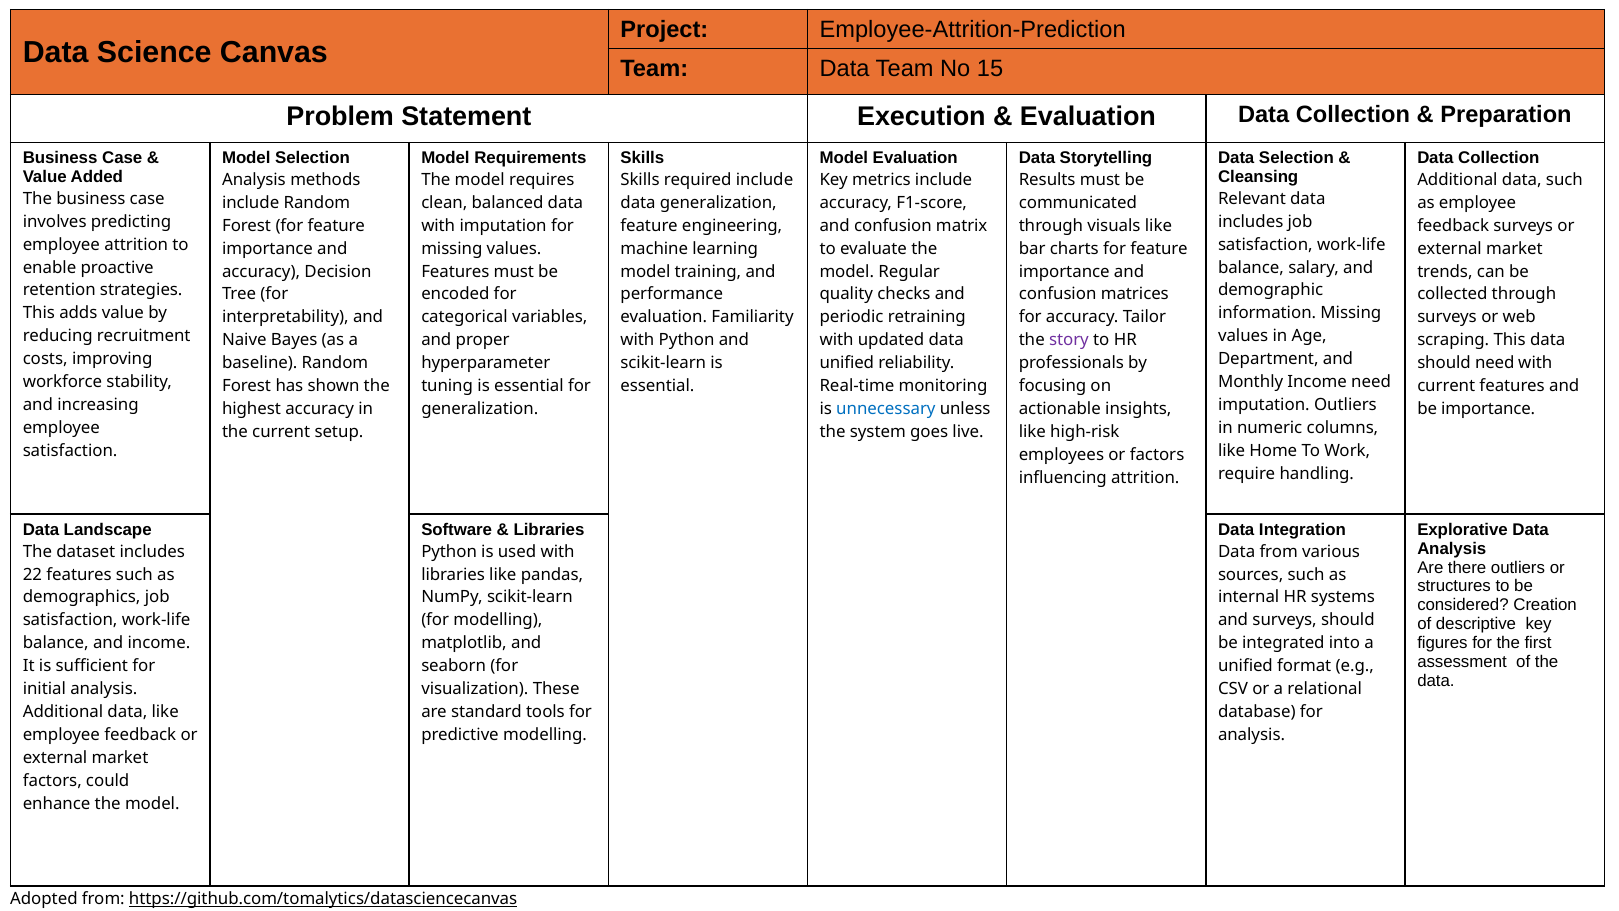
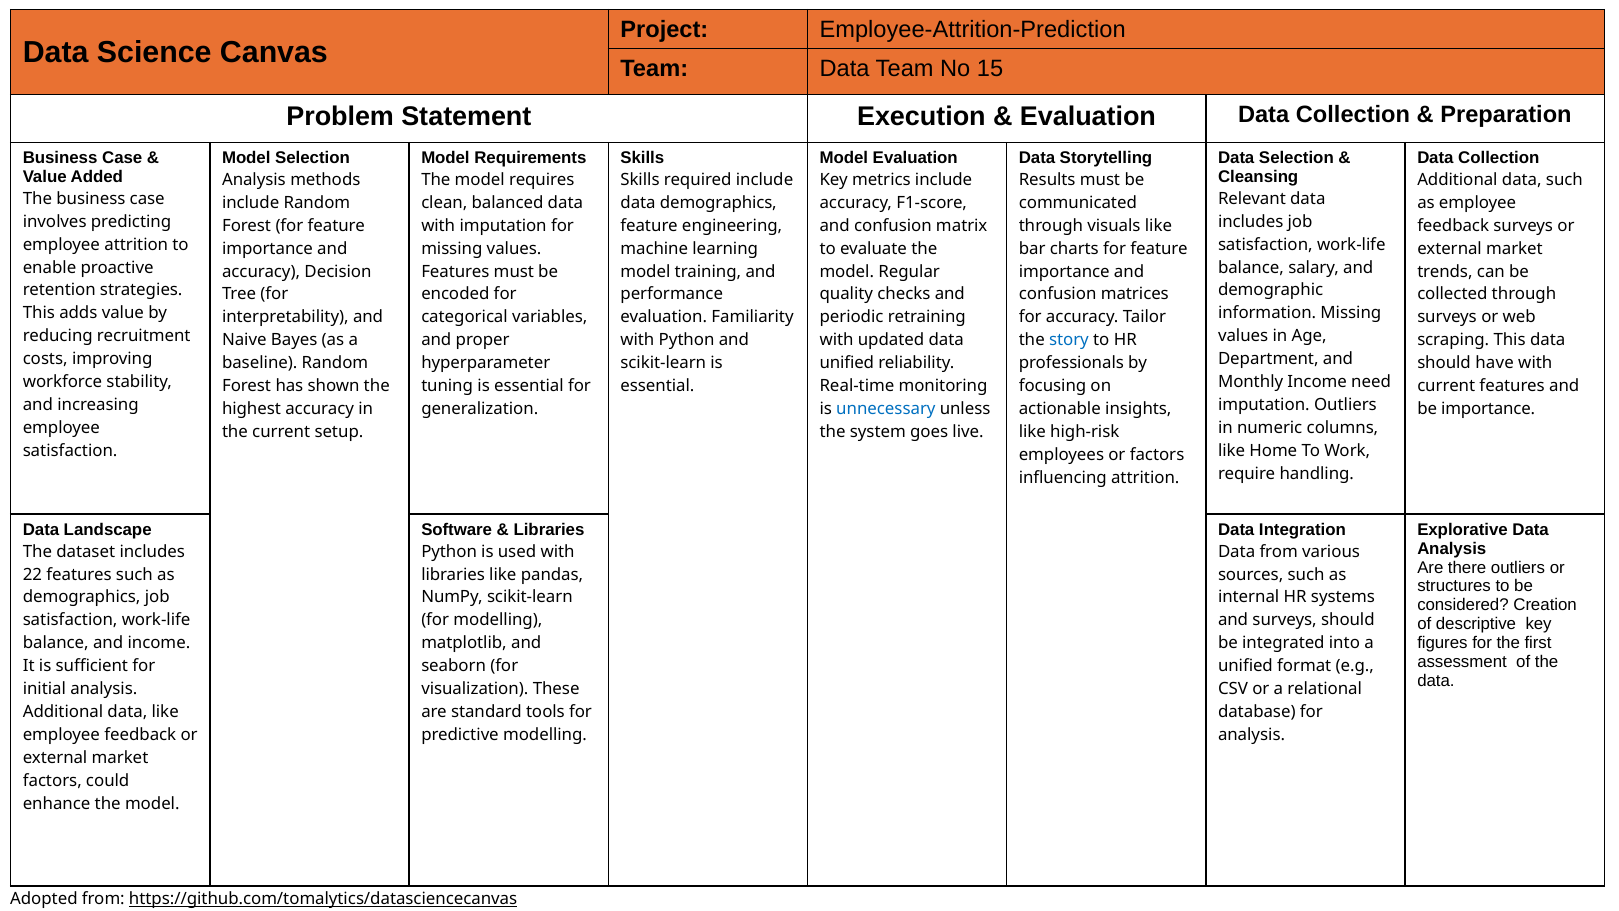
data generalization: generalization -> demographics
story colour: purple -> blue
should need: need -> have
